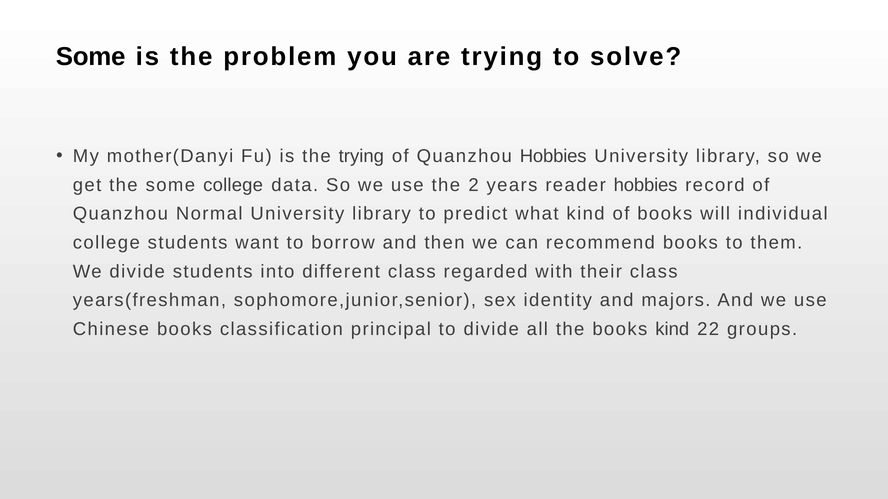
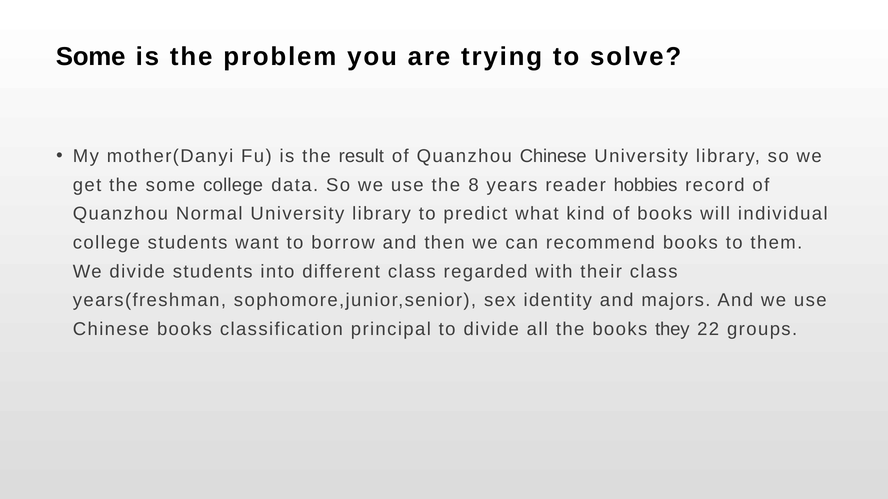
the trying: trying -> result
Quanzhou Hobbies: Hobbies -> Chinese
2: 2 -> 8
books kind: kind -> they
